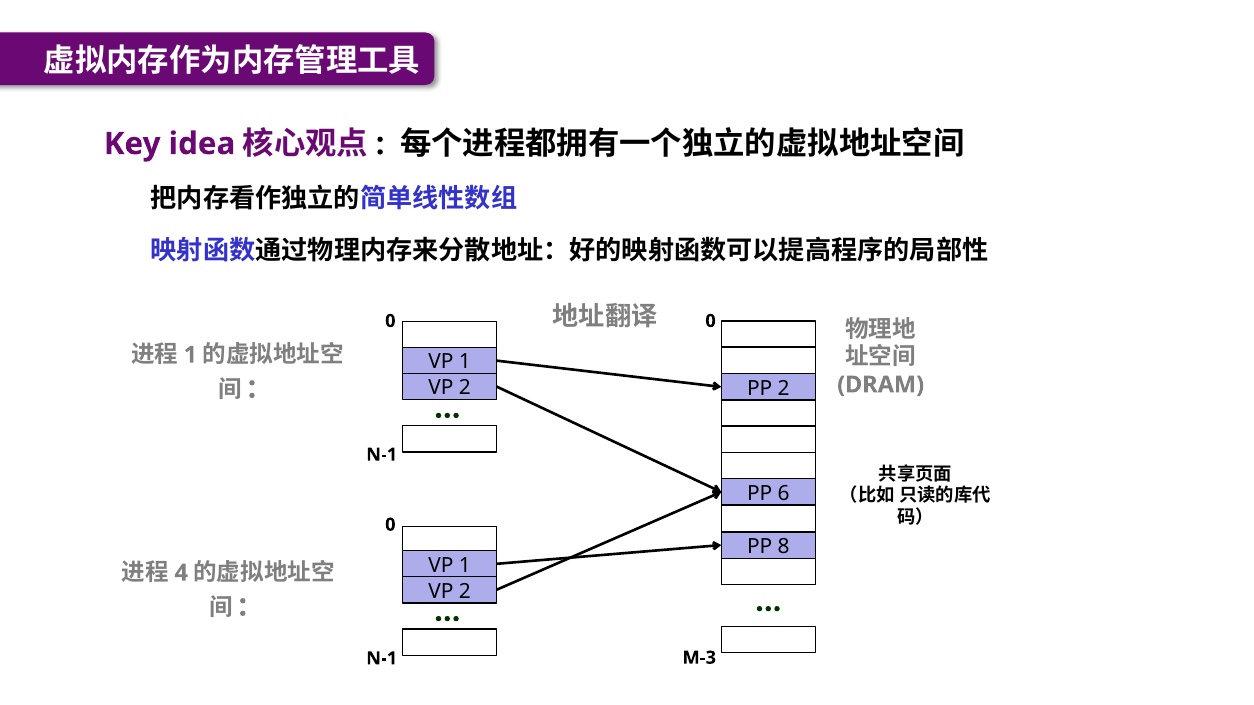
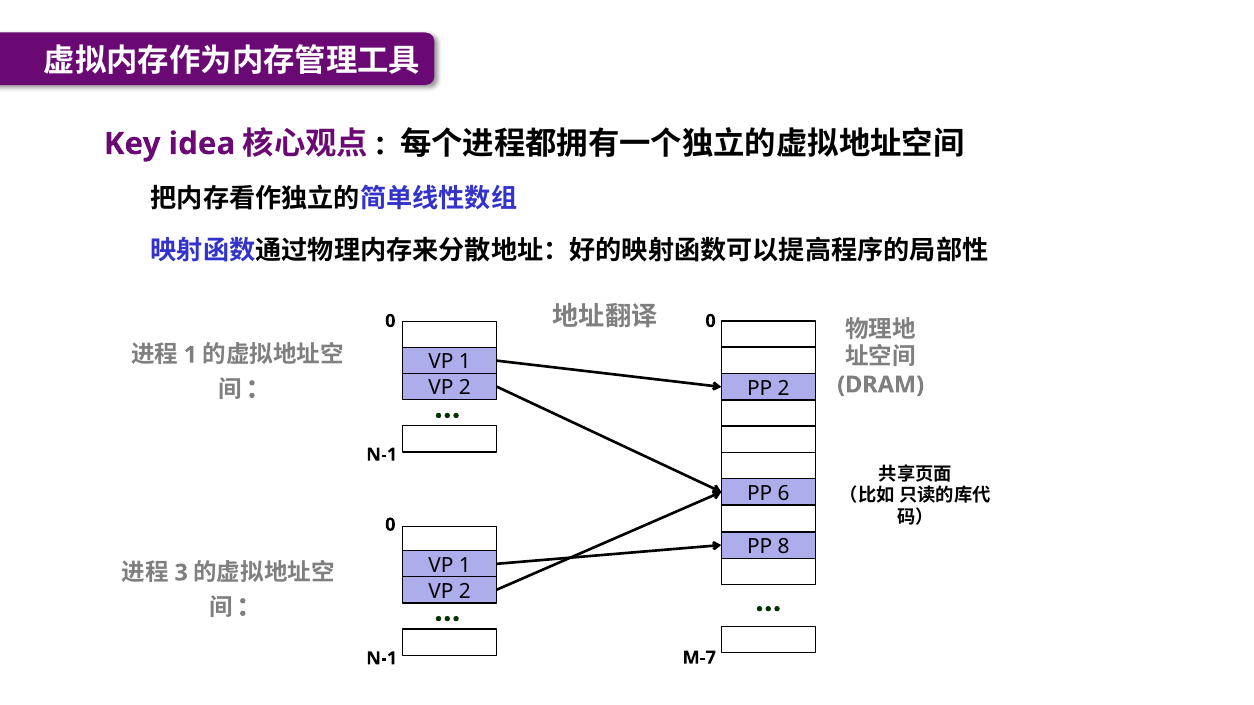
4: 4 -> 3
M-3: M-3 -> M-7
